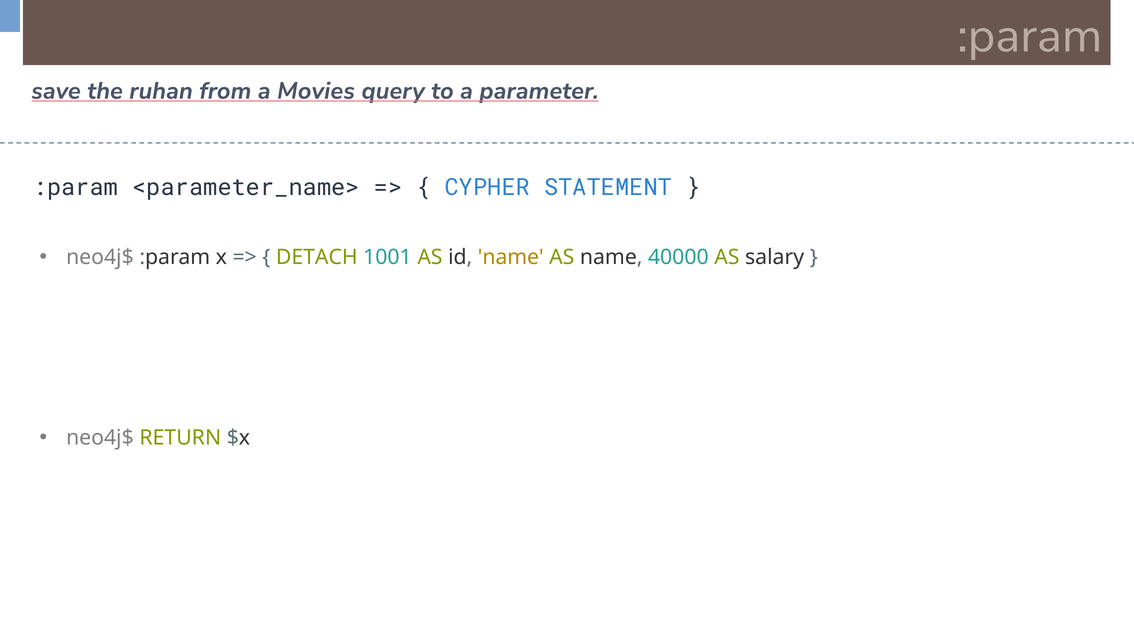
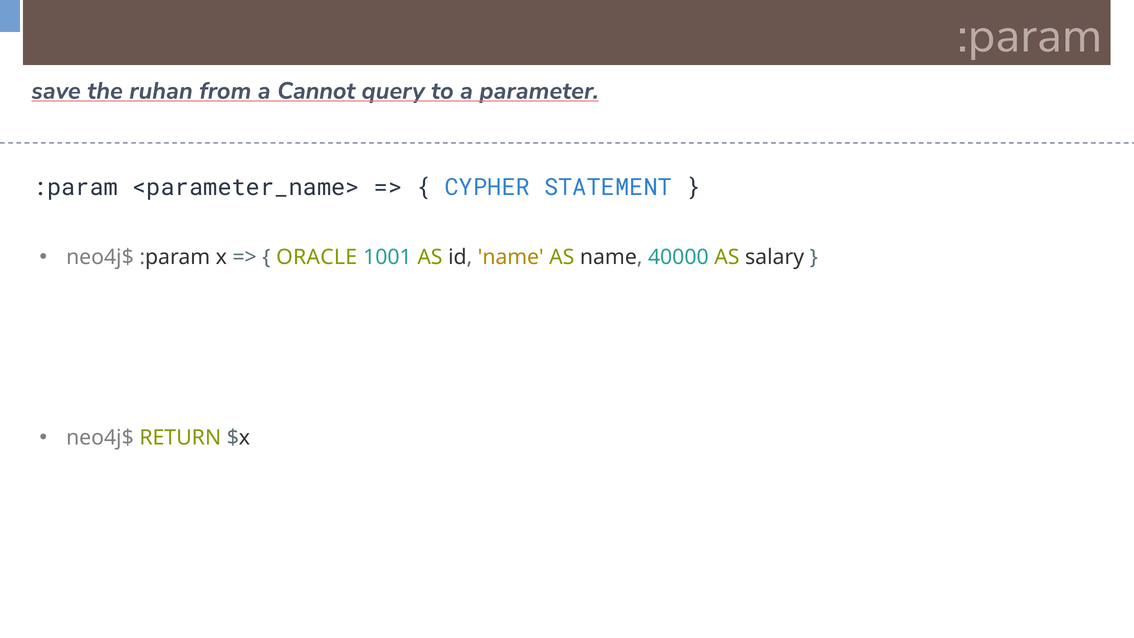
Movies: Movies -> Cannot
DETACH: DETACH -> ORACLE
